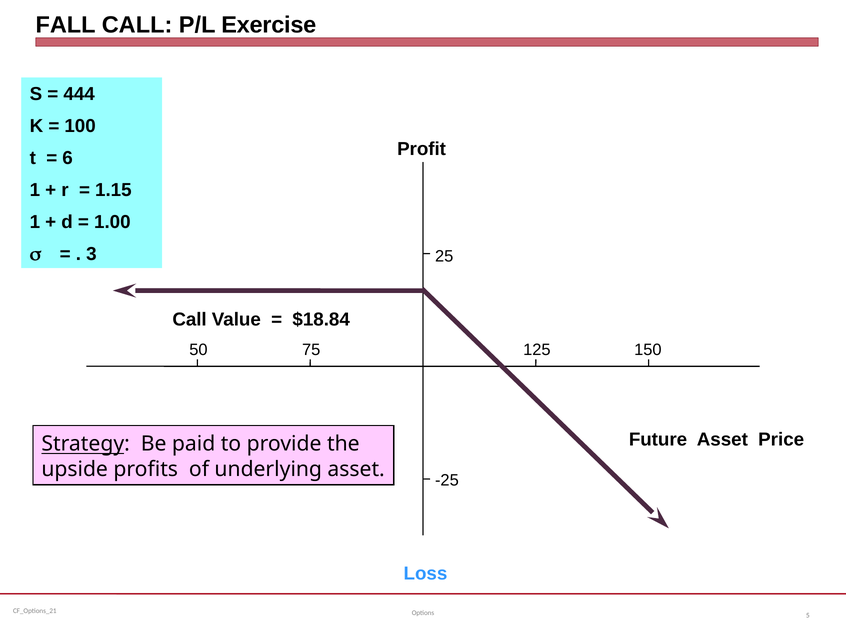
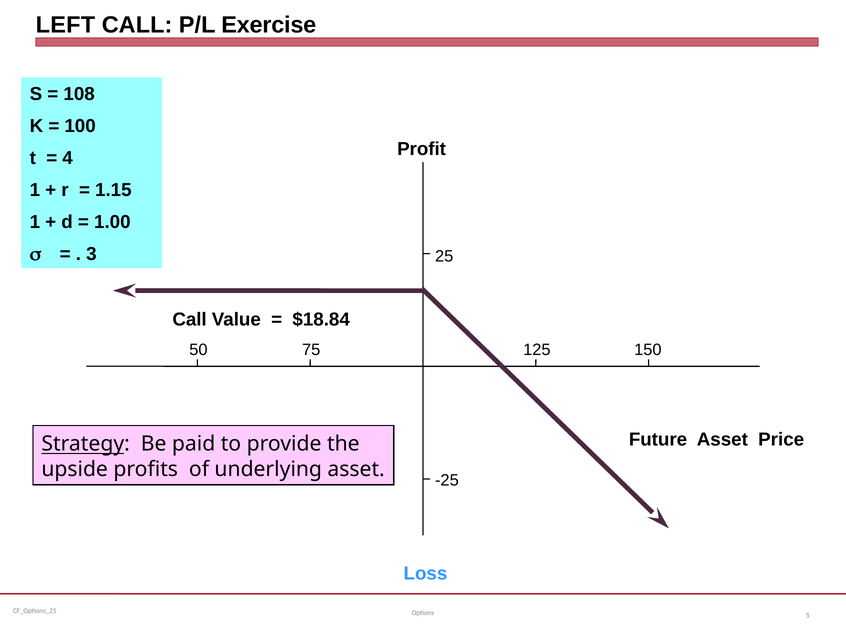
FALL: FALL -> LEFT
444: 444 -> 108
6: 6 -> 4
